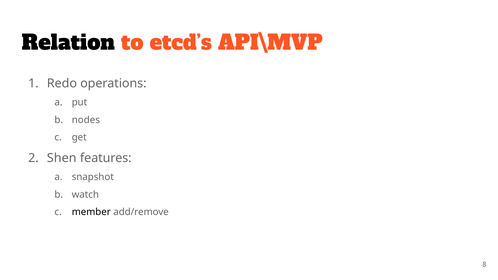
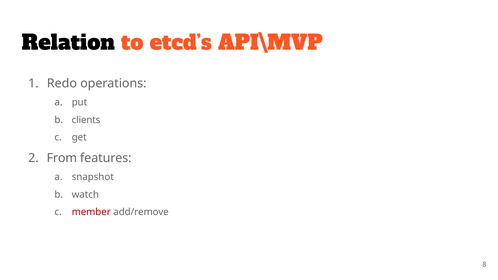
nodes: nodes -> clients
Shen: Shen -> From
member colour: black -> red
